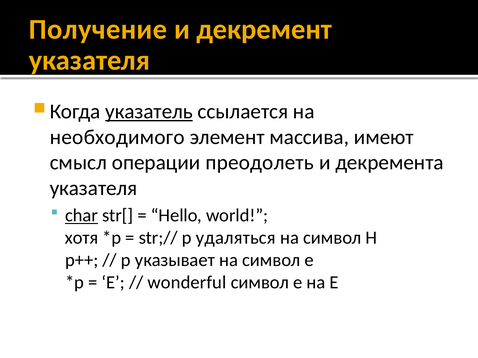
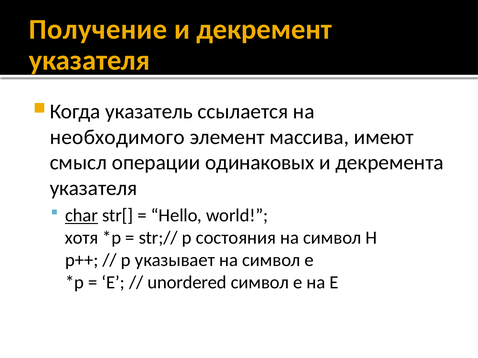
указатель underline: present -> none
преодолеть: преодолеть -> одинаковых
удаляться: удаляться -> состояния
wonderful: wonderful -> unordered
